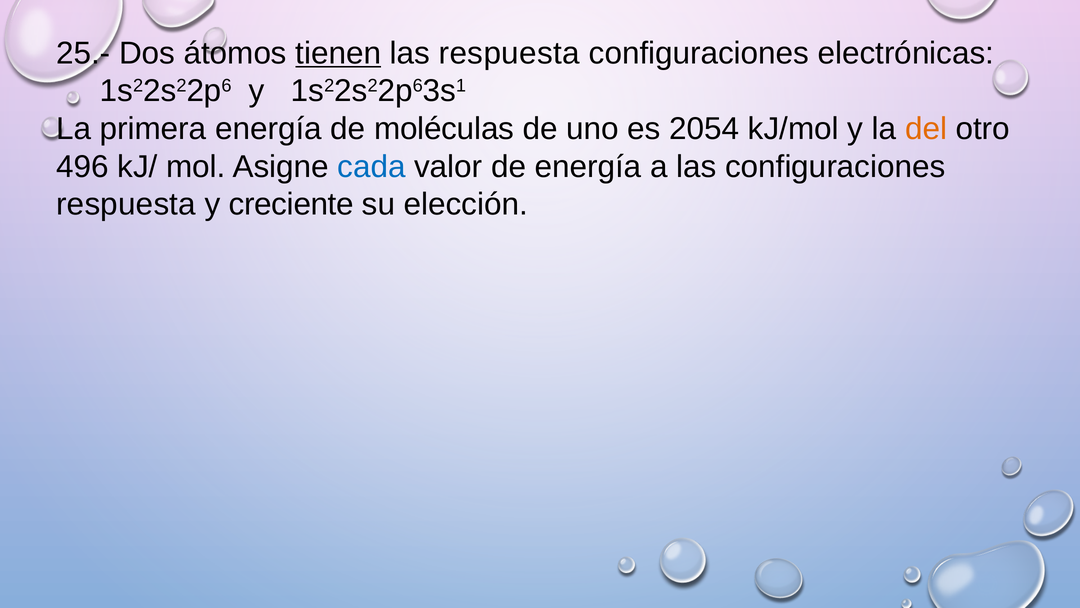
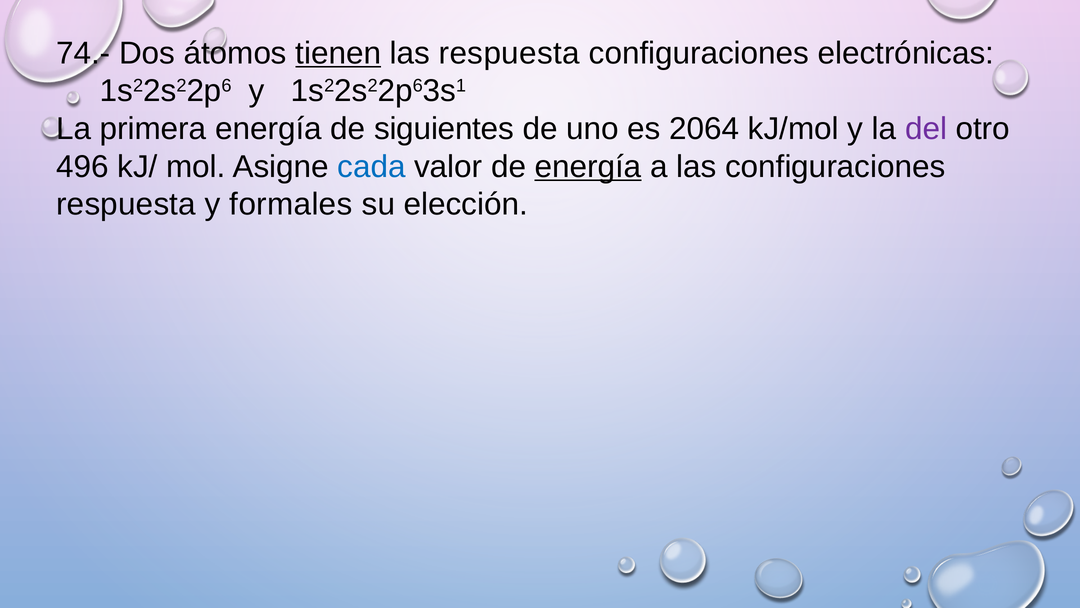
25.-: 25.- -> 74.-
moléculas: moléculas -> siguientes
2054: 2054 -> 2064
del colour: orange -> purple
energía at (588, 167) underline: none -> present
creciente: creciente -> formales
